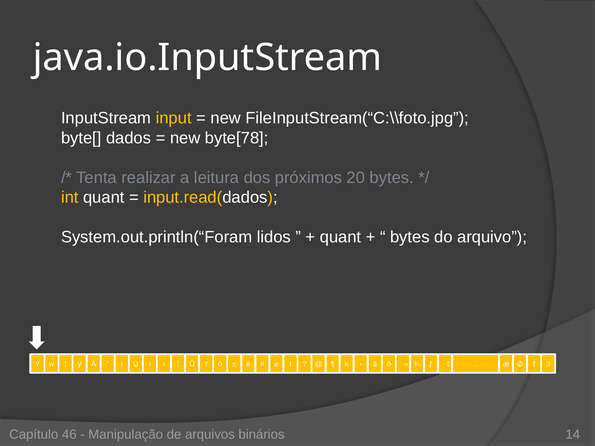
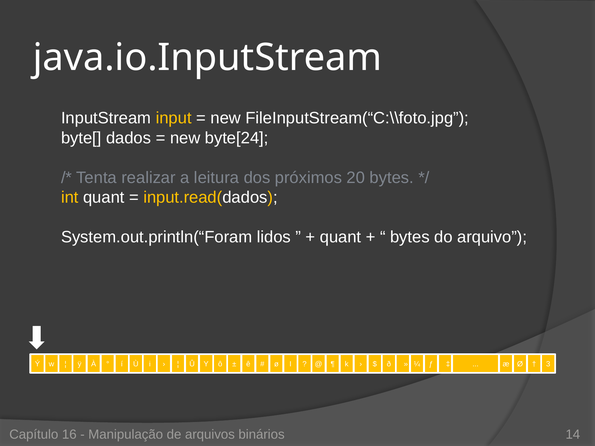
byte[78: byte[78 -> byte[24
46: 46 -> 16
